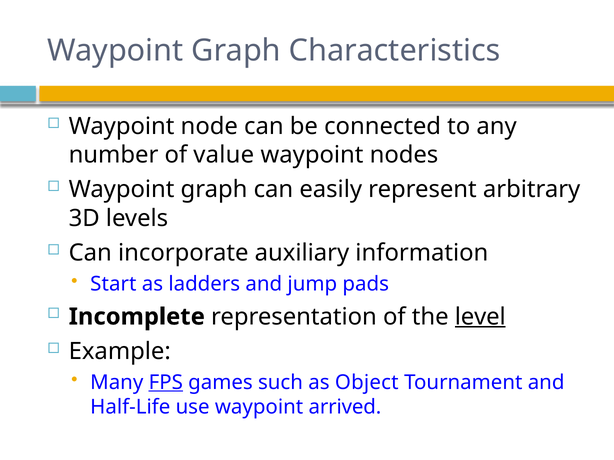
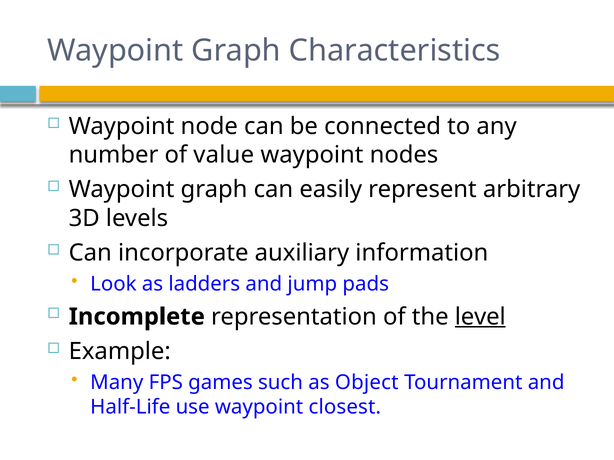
Start: Start -> Look
FPS underline: present -> none
arrived: arrived -> closest
